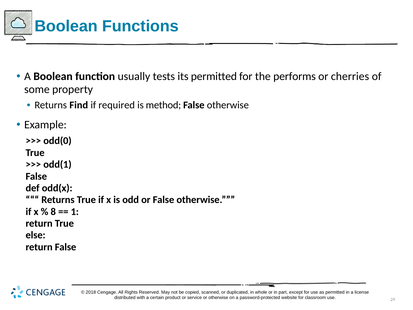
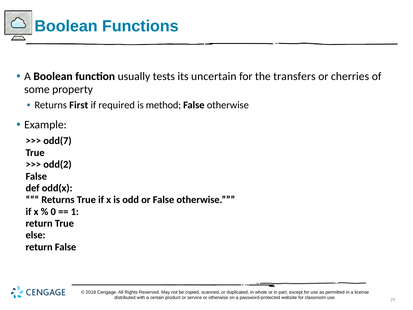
its permitted: permitted -> uncertain
performs: performs -> transfers
Find: Find -> First
odd(0: odd(0 -> odd(7
odd(1: odd(1 -> odd(2
8: 8 -> 0
